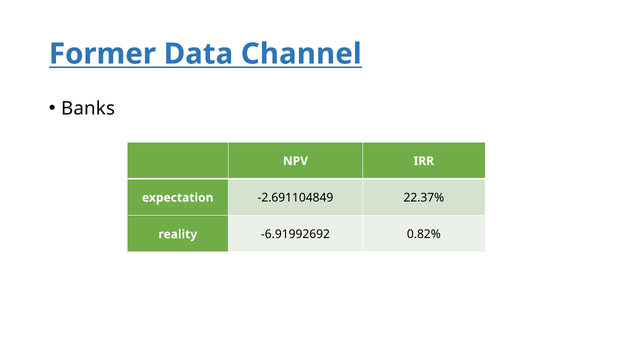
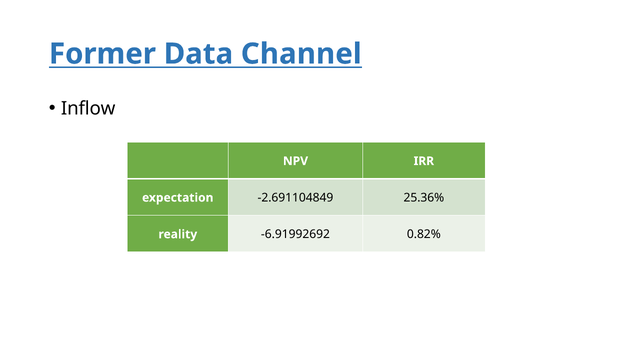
Banks: Banks -> Inflow
22.37%: 22.37% -> 25.36%
